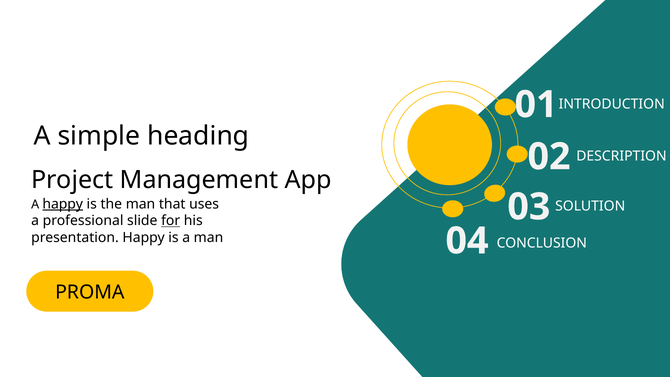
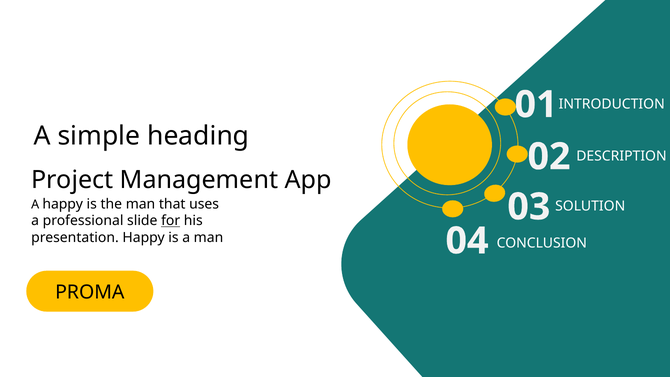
happy at (63, 204) underline: present -> none
